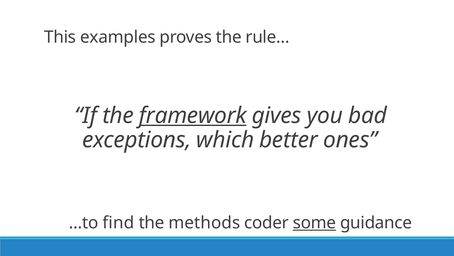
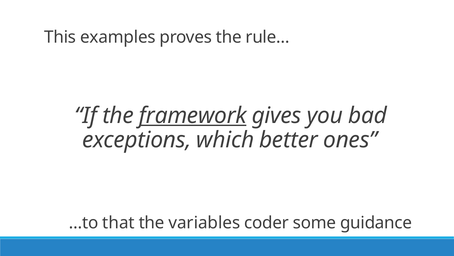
find: find -> that
methods: methods -> variables
some underline: present -> none
